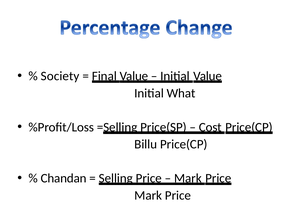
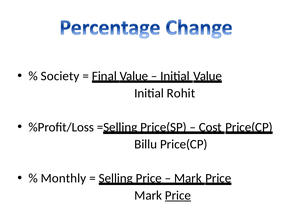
What: What -> Rohit
Chandan: Chandan -> Monthly
Price at (178, 195) underline: none -> present
